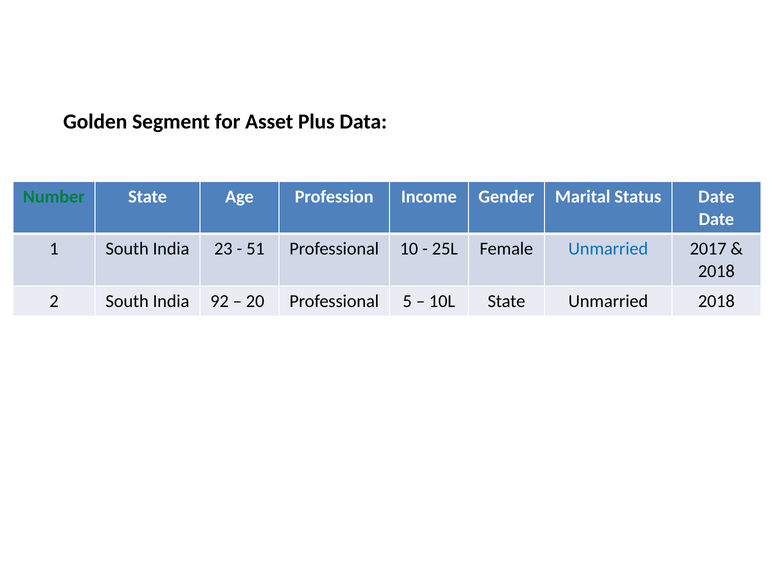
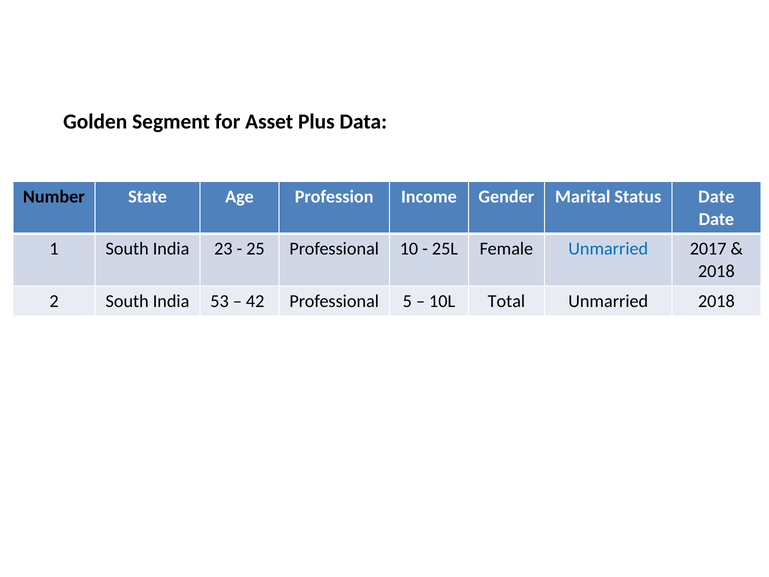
Number colour: green -> black
51: 51 -> 25
92: 92 -> 53
20: 20 -> 42
10L State: State -> Total
